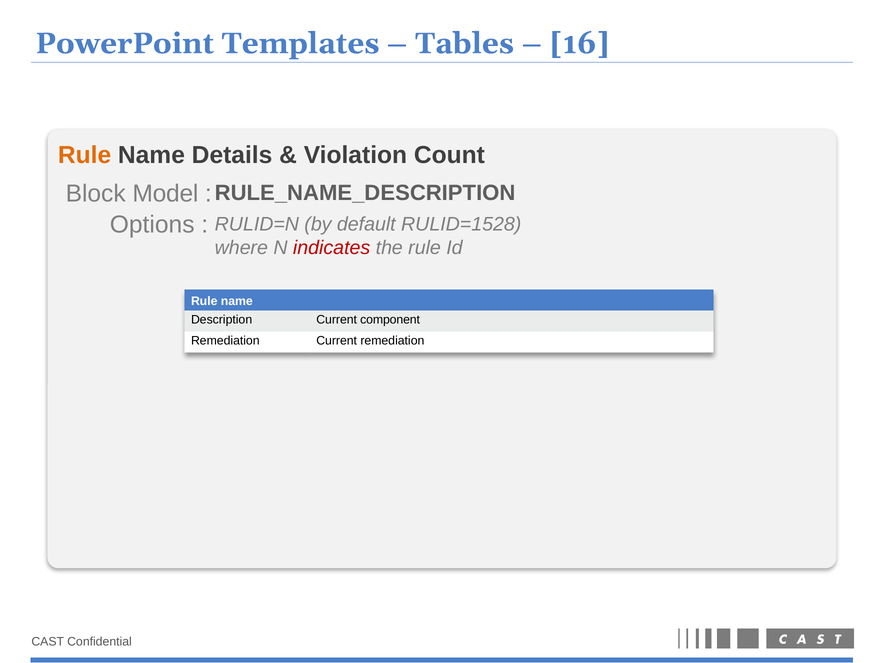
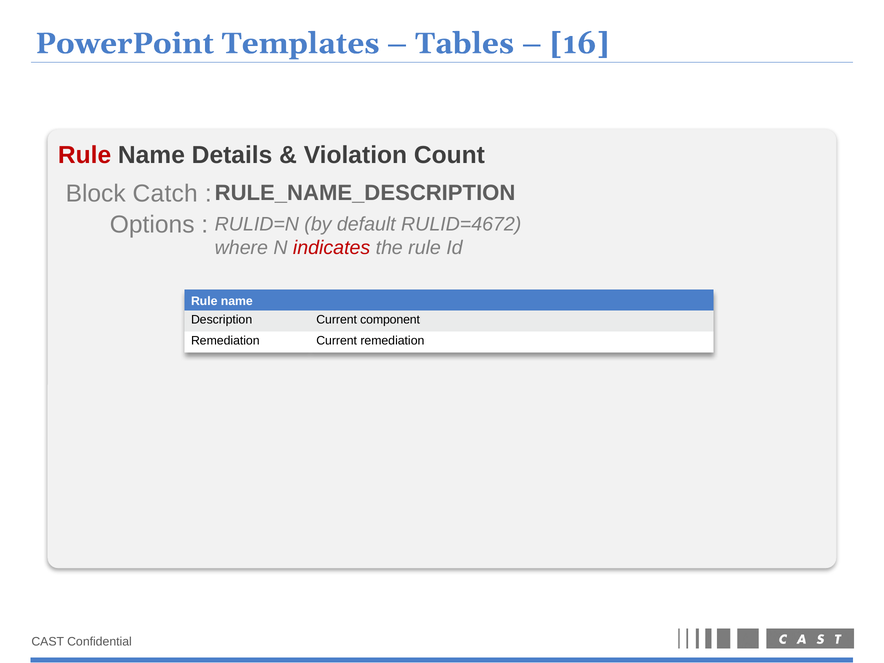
Rule at (85, 155) colour: orange -> red
Model: Model -> Catch
RULID=1528: RULID=1528 -> RULID=4672
